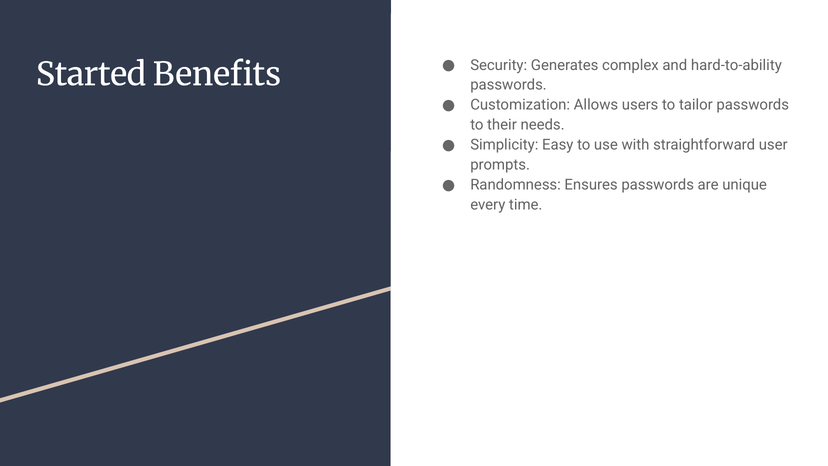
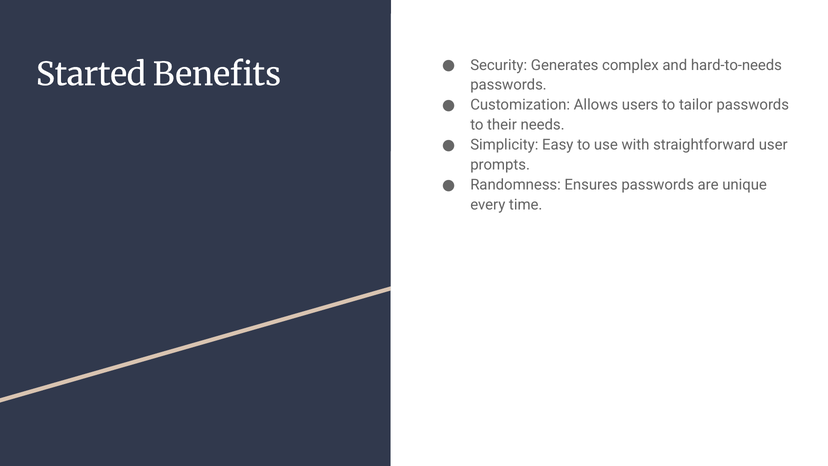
hard-to-ability: hard-to-ability -> hard-to-needs
